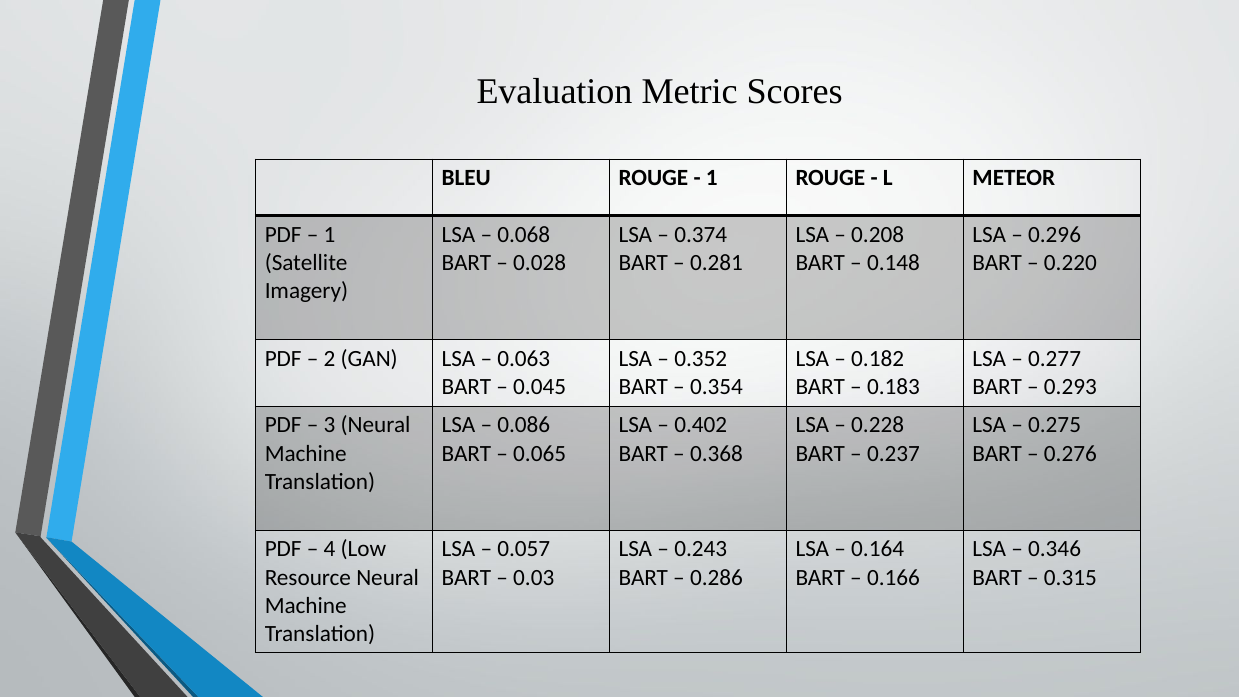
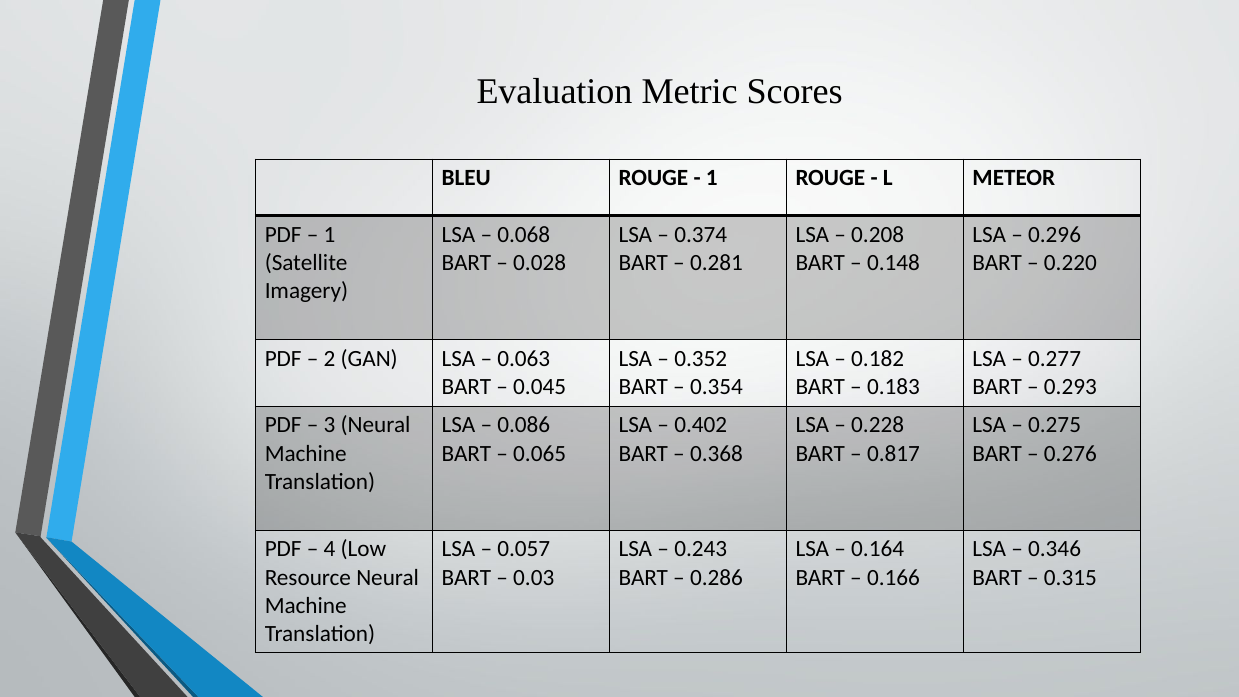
0.237: 0.237 -> 0.817
